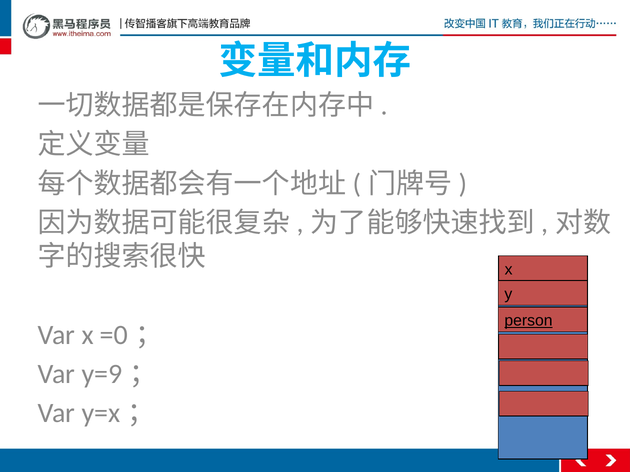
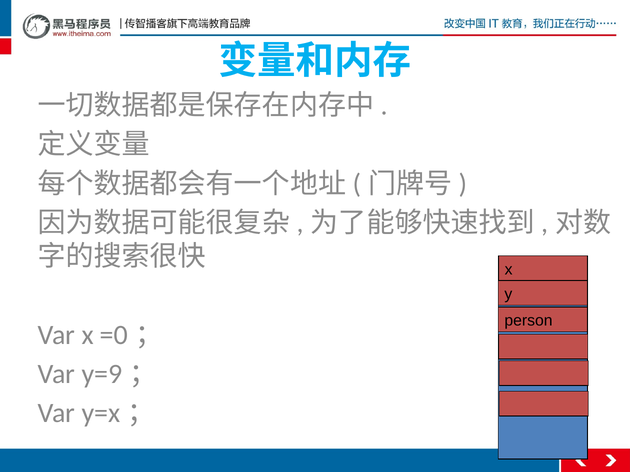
person underline: present -> none
